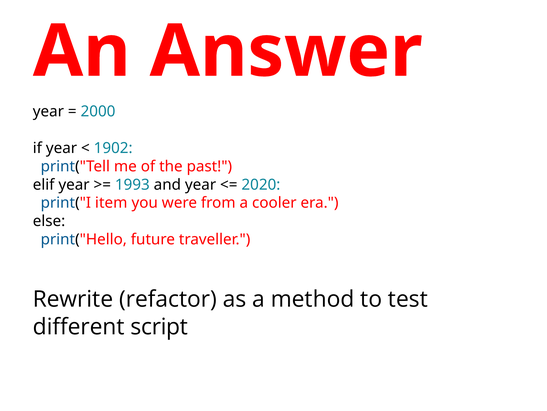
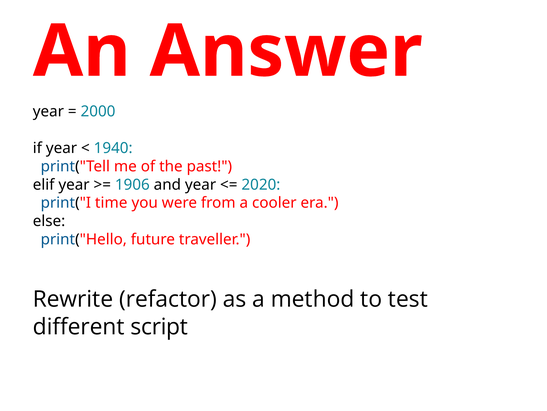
1902: 1902 -> 1940
1993: 1993 -> 1906
item: item -> time
